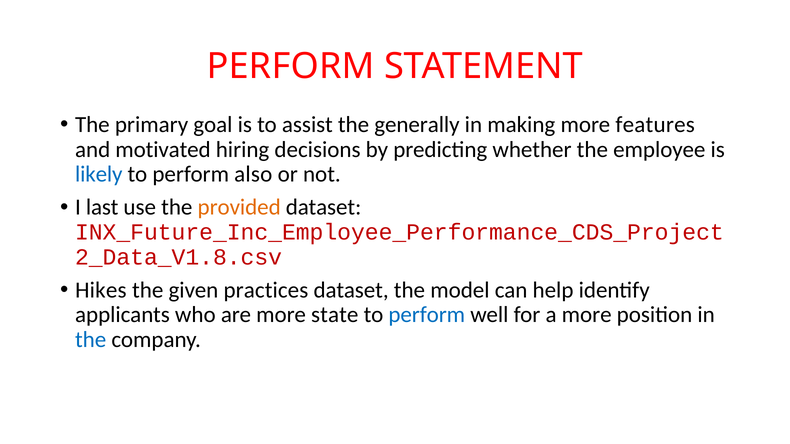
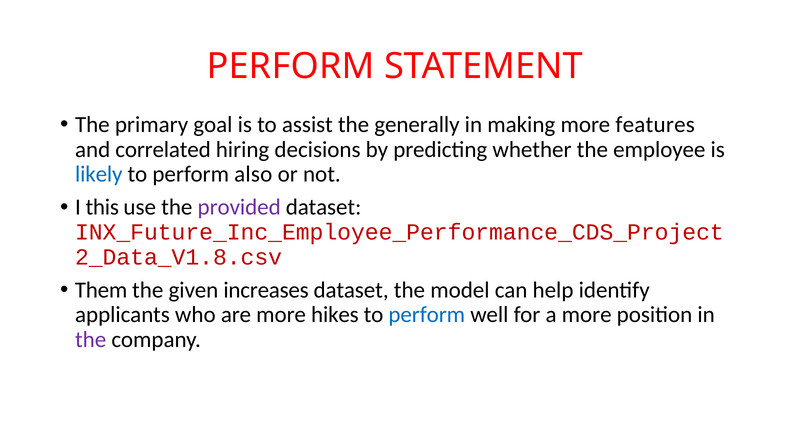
motivated: motivated -> correlated
last: last -> this
provided colour: orange -> purple
Hikes: Hikes -> Them
practices: practices -> increases
state: state -> hikes
the at (91, 340) colour: blue -> purple
